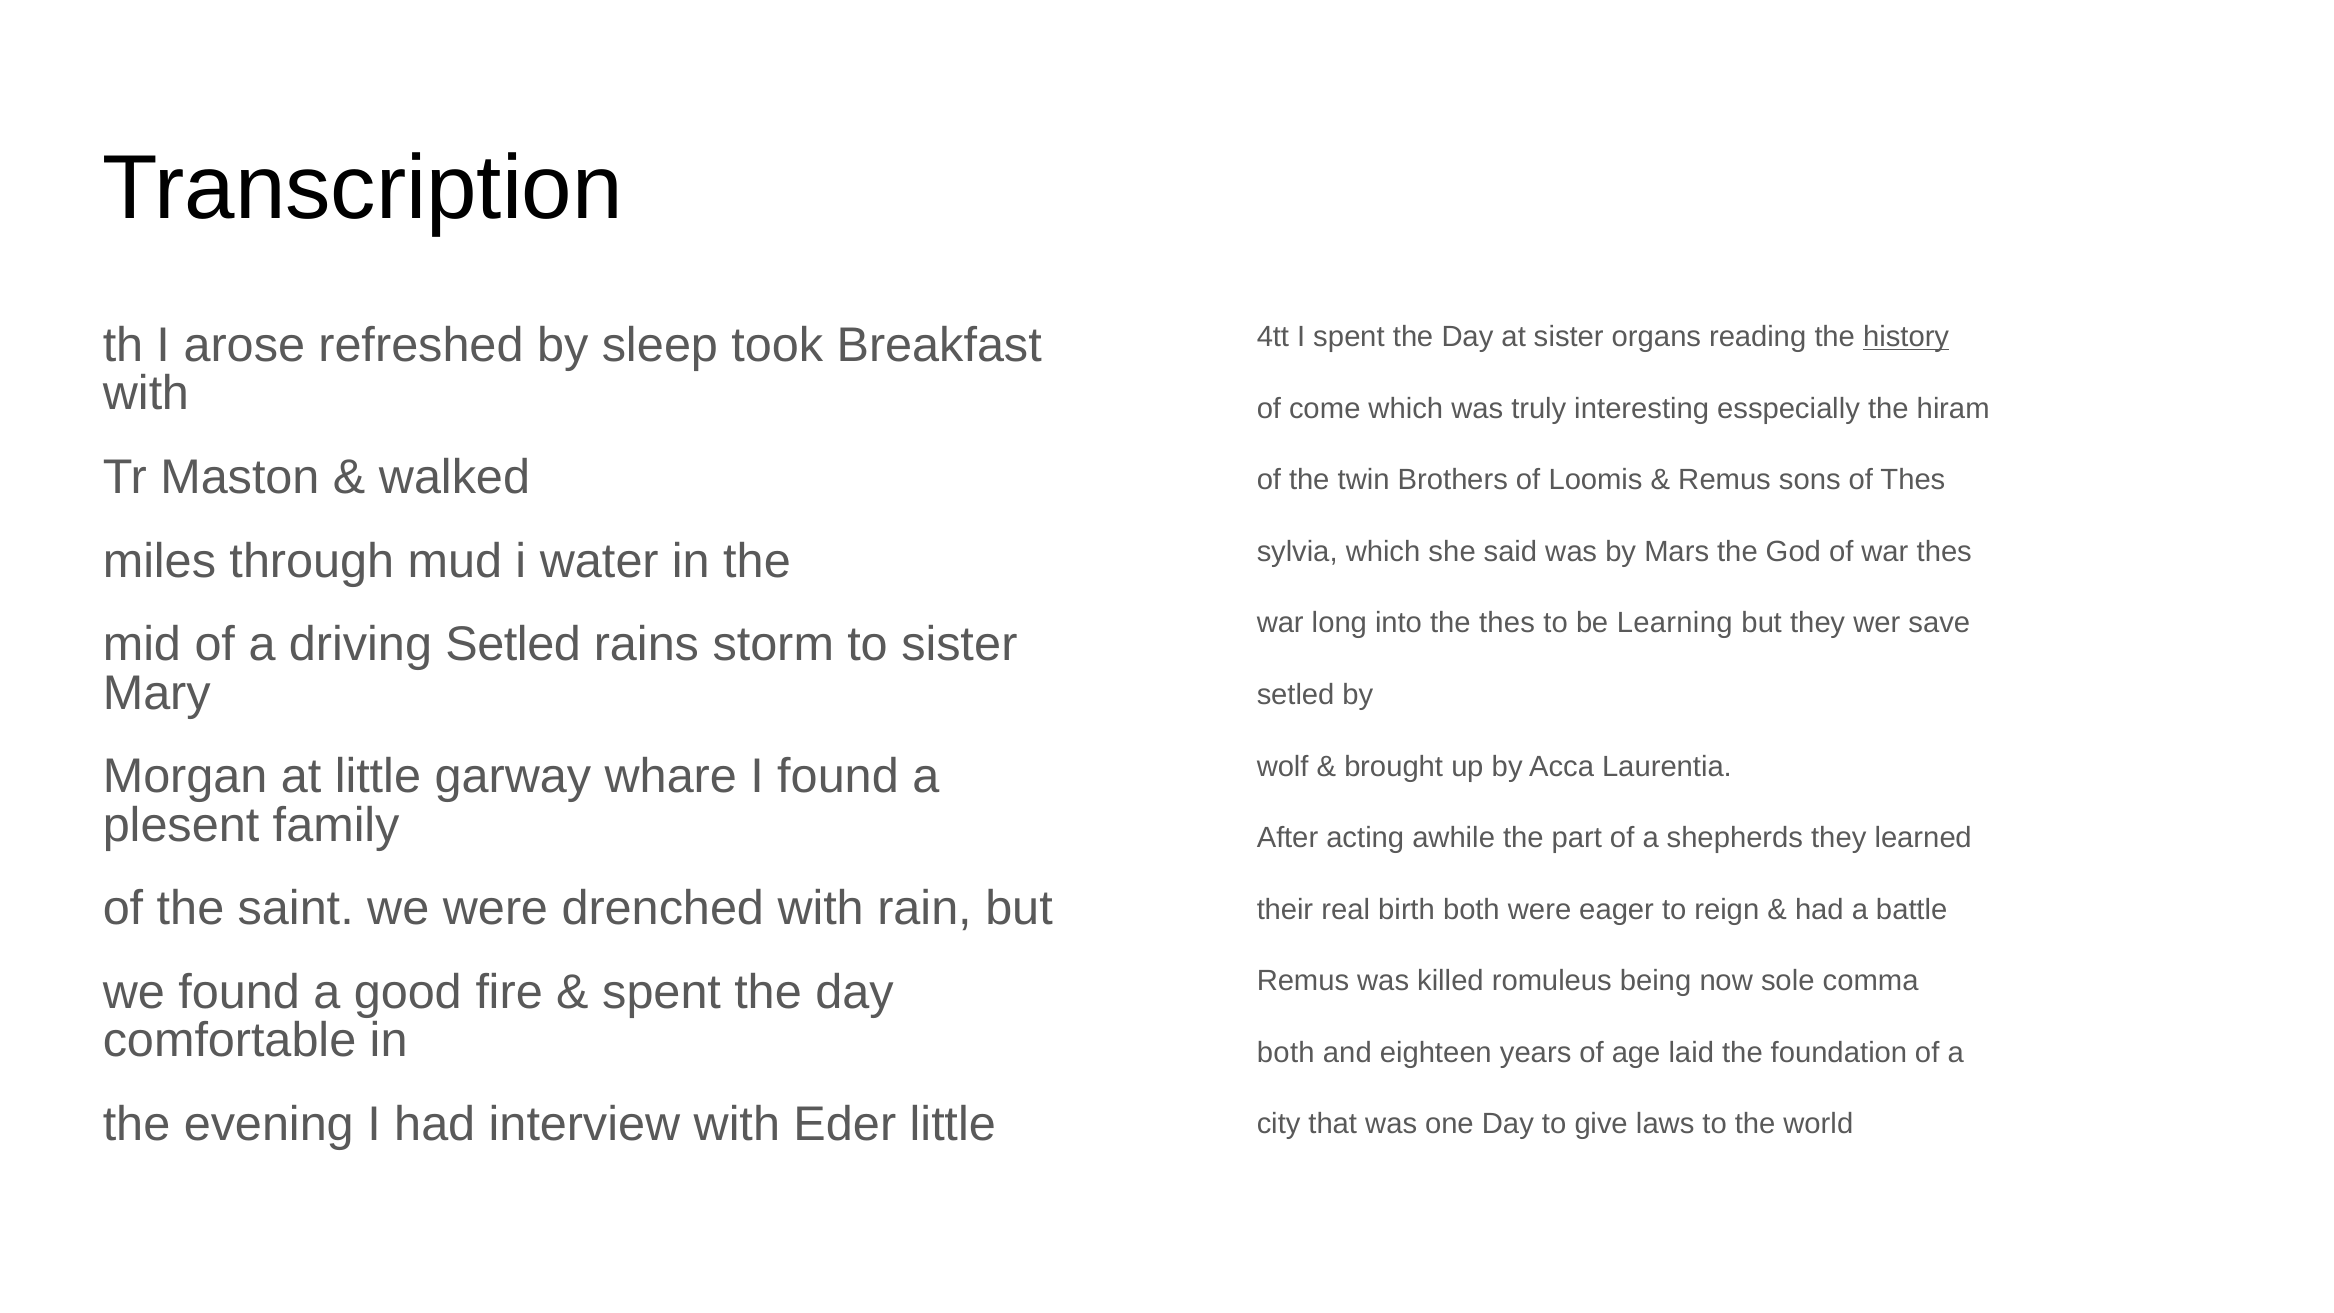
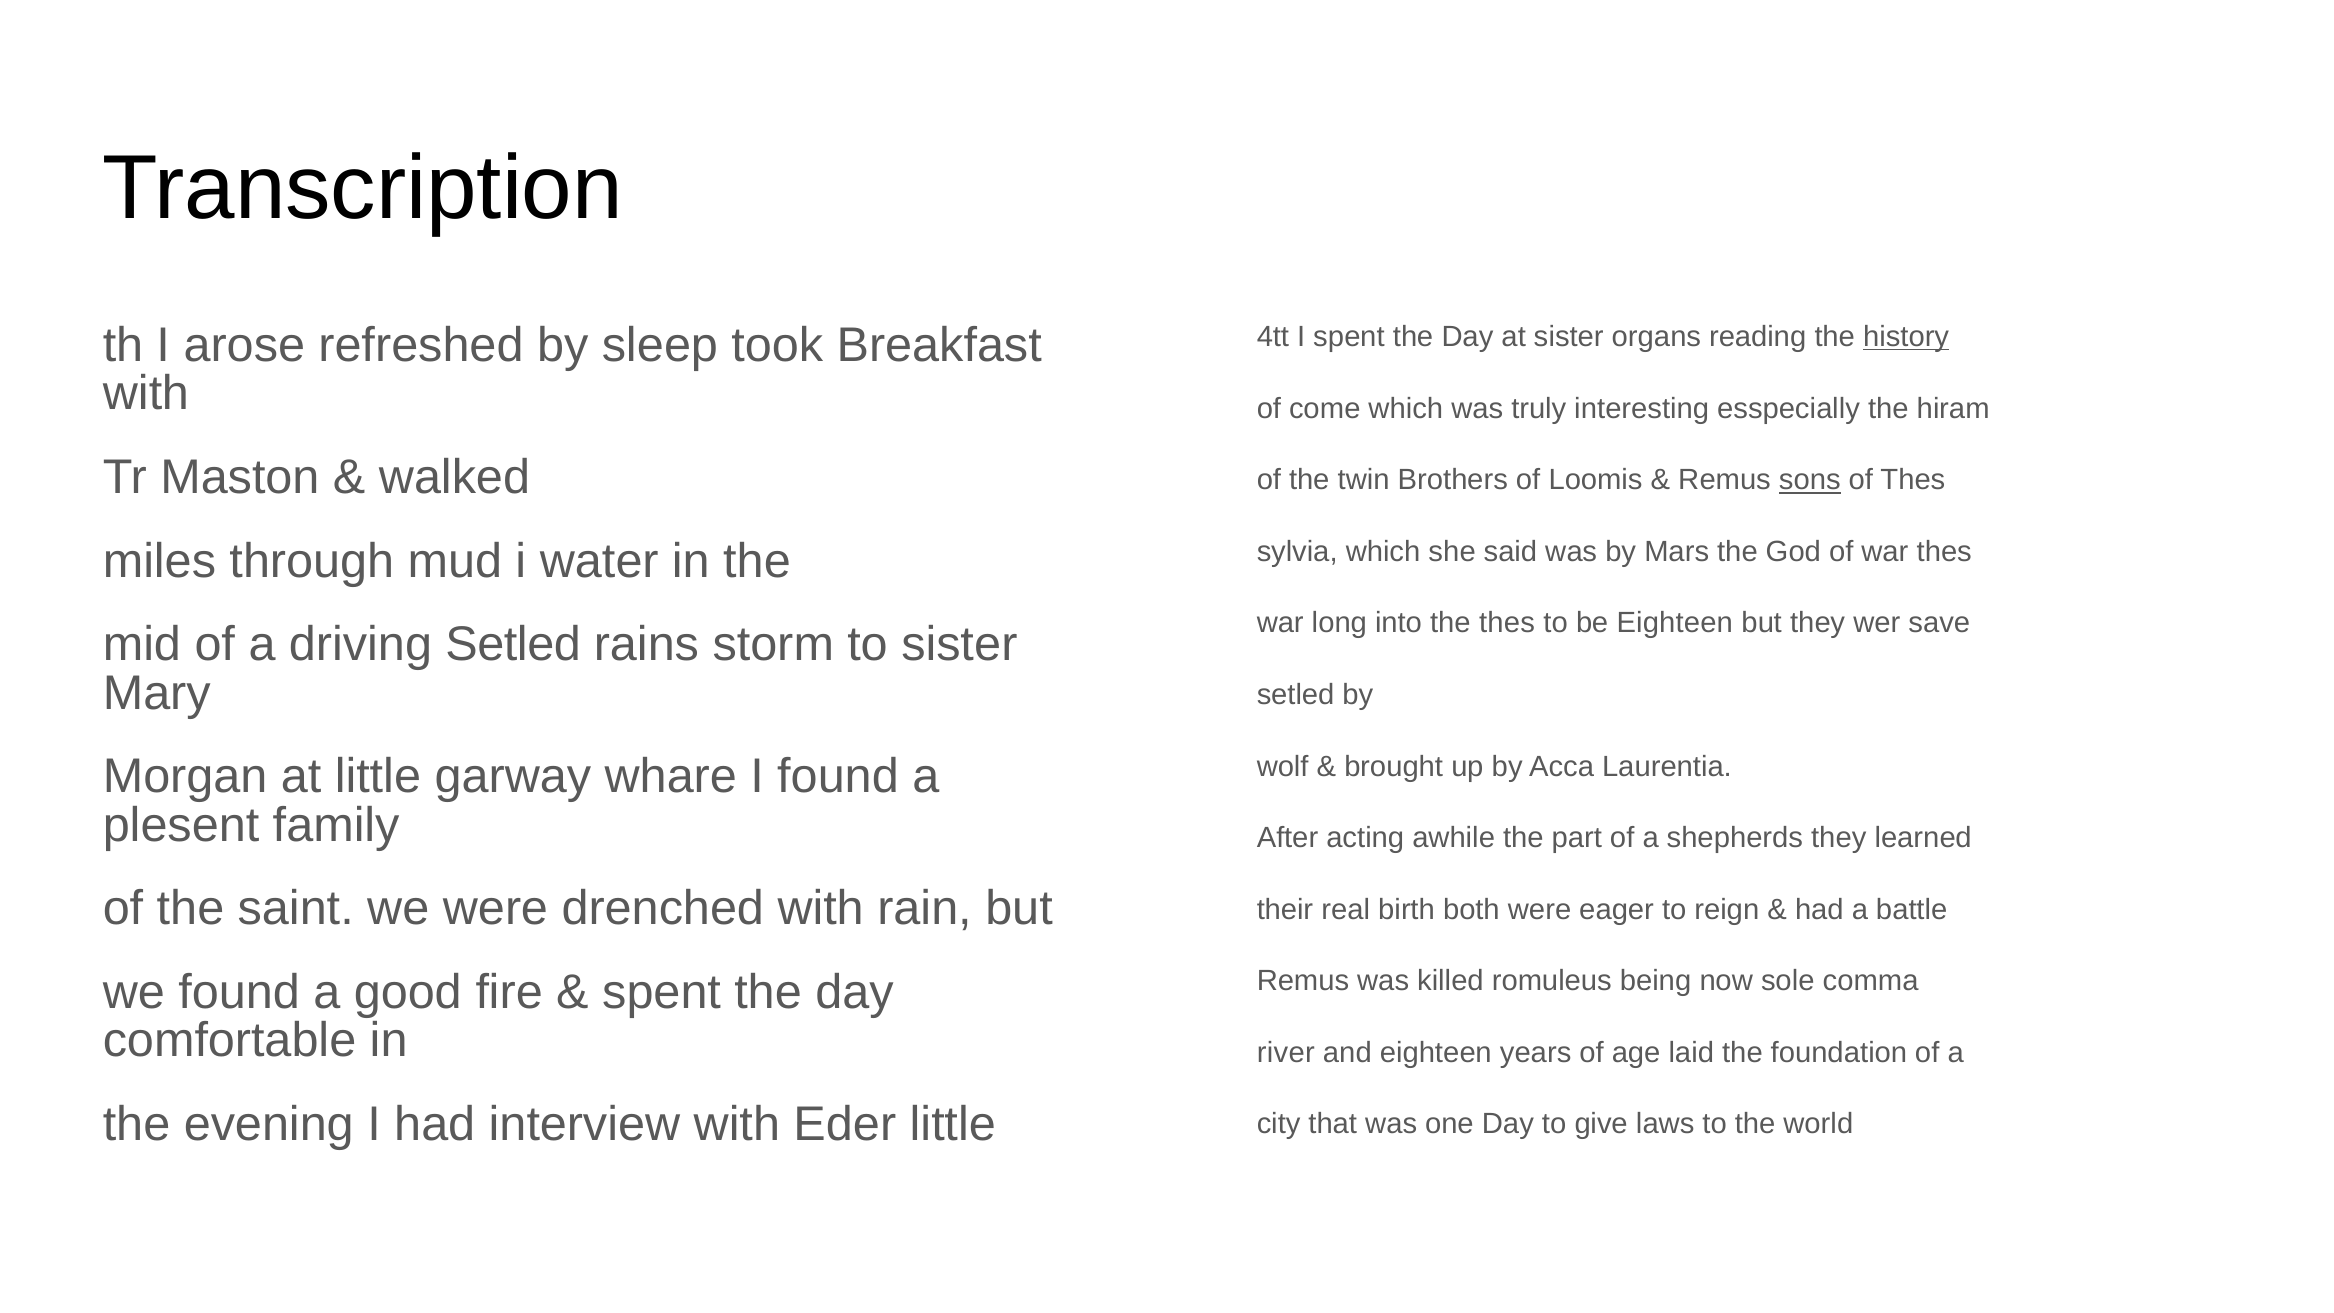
sons underline: none -> present
be Learning: Learning -> Eighteen
both at (1286, 1053): both -> river
